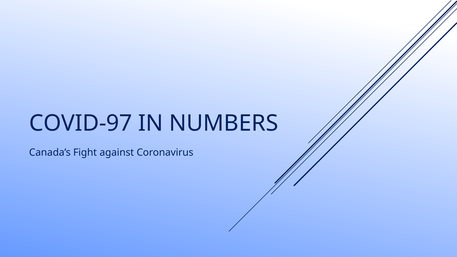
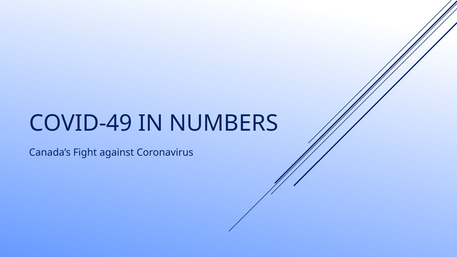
COVID-97: COVID-97 -> COVID-49
